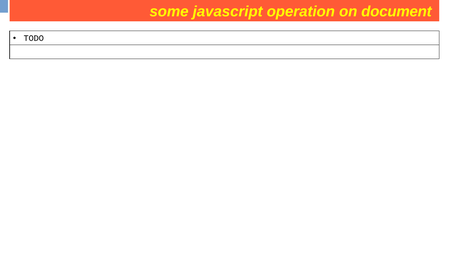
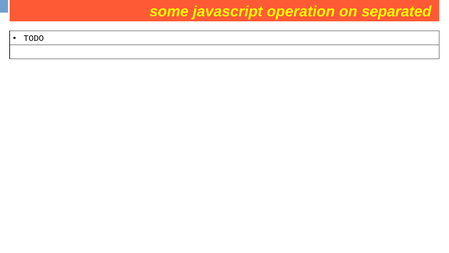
document: document -> separated
